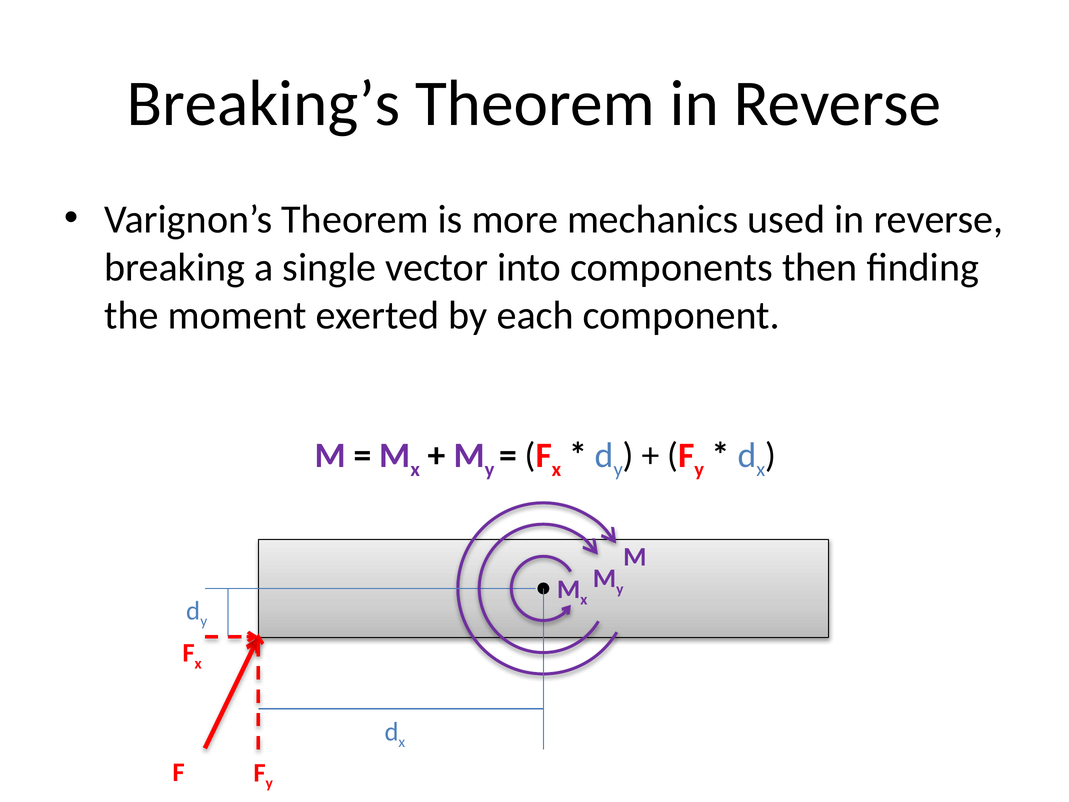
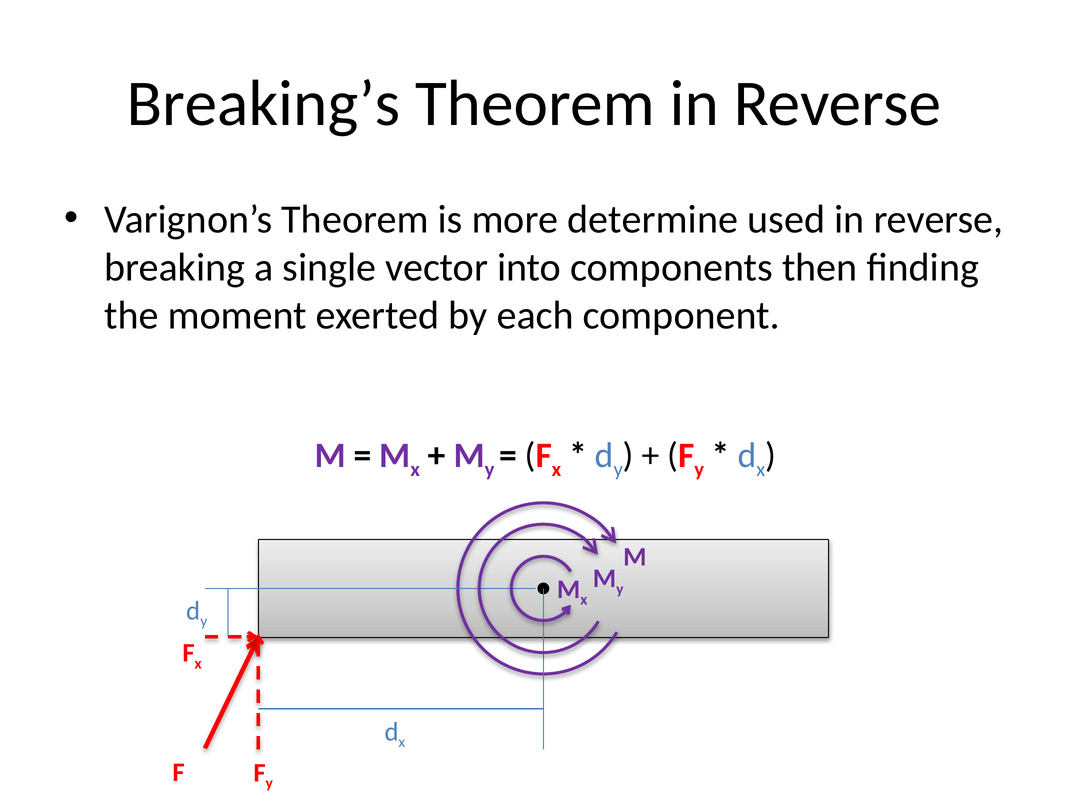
mechanics: mechanics -> determine
